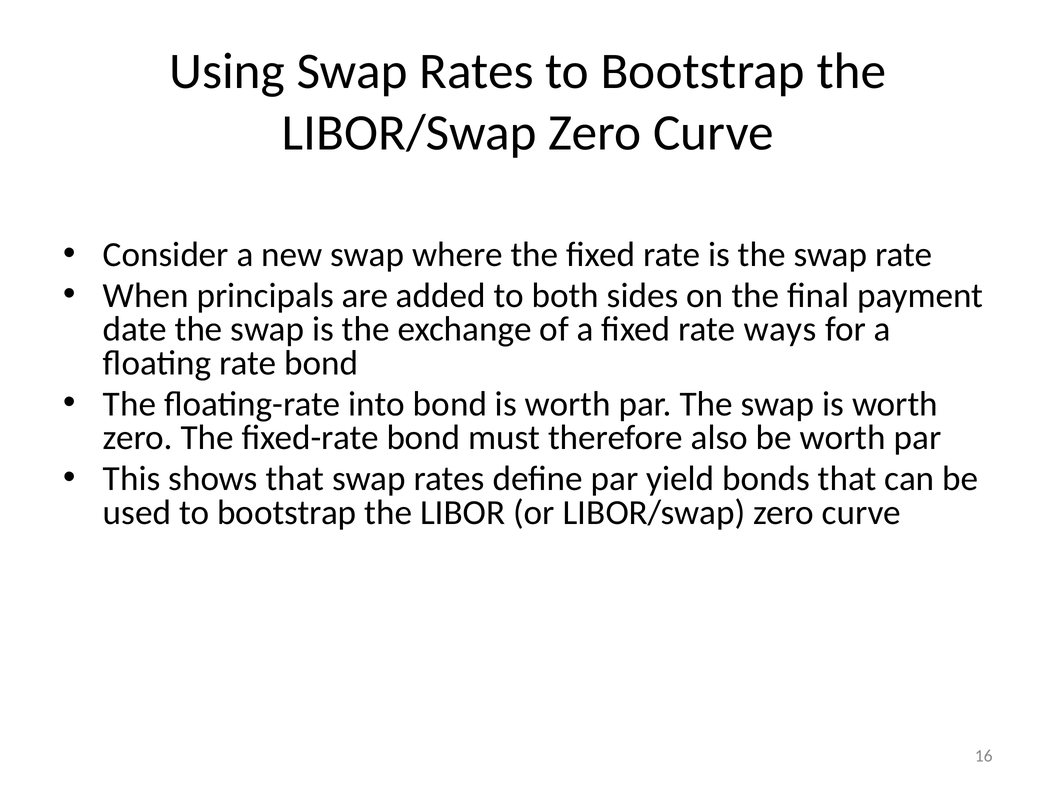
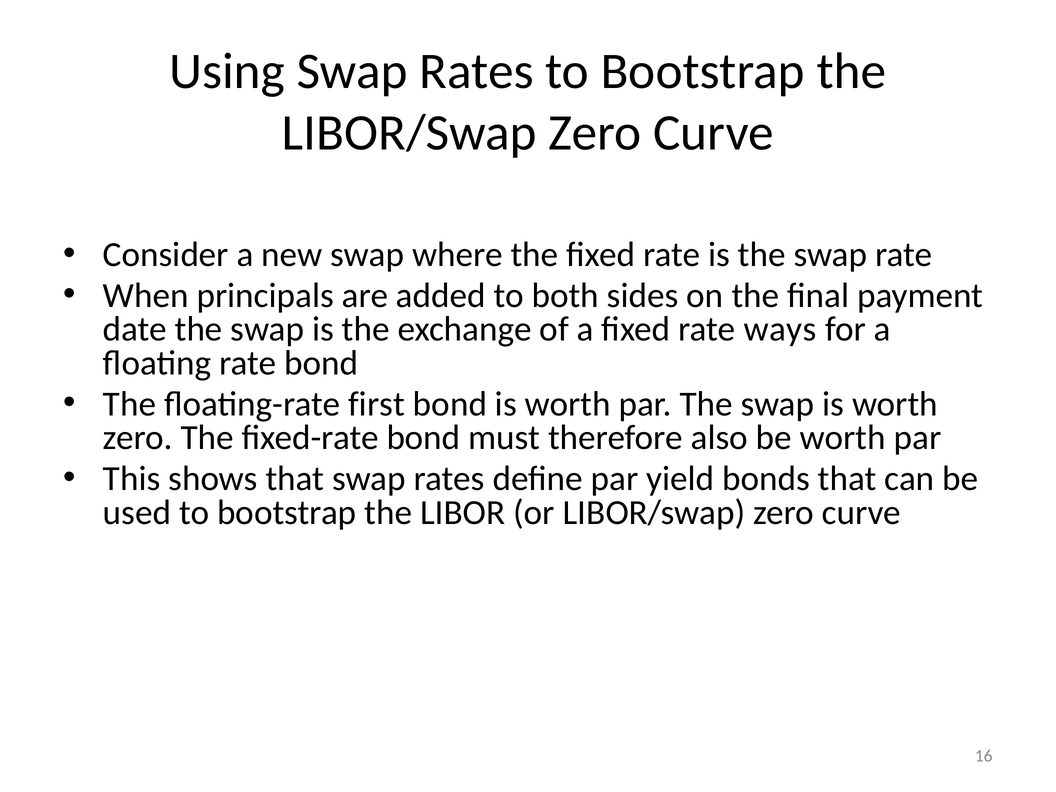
into: into -> first
